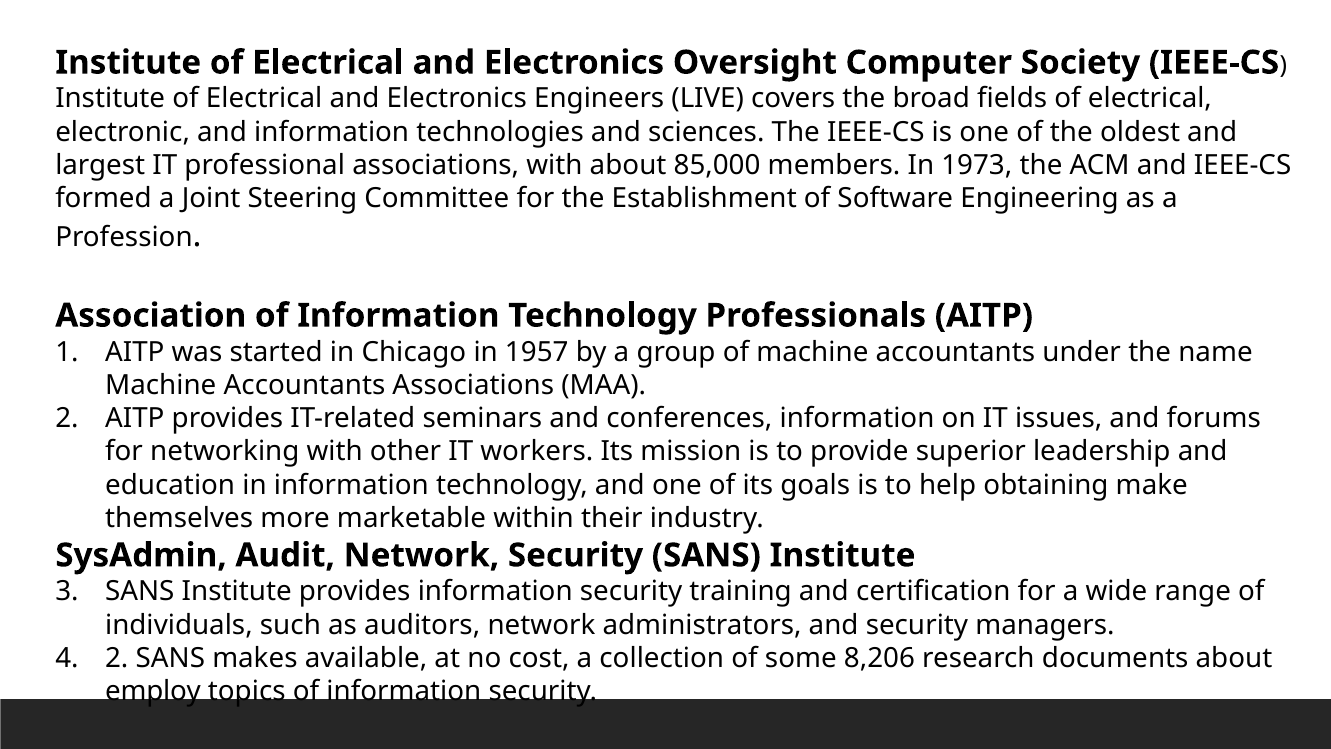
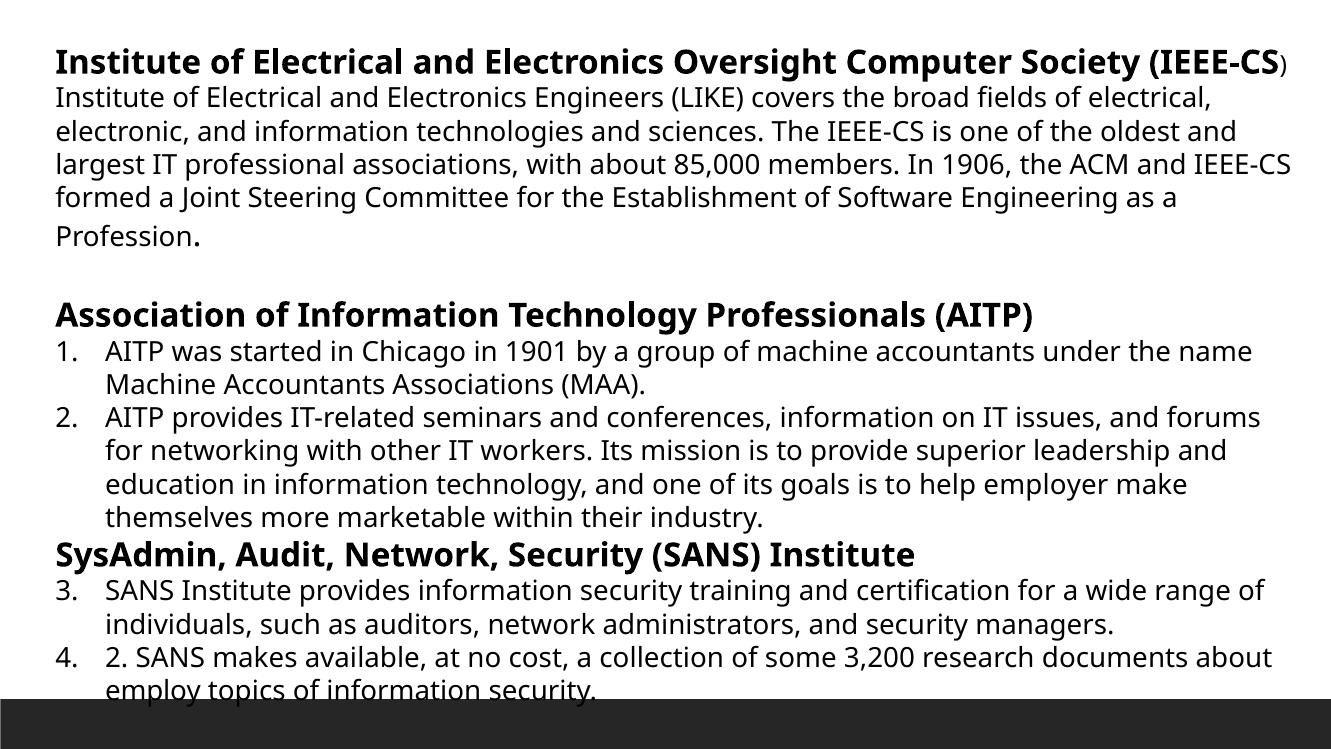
LIVE: LIVE -> LIKE
1973: 1973 -> 1906
1957: 1957 -> 1901
obtaining: obtaining -> employer
8,206: 8,206 -> 3,200
